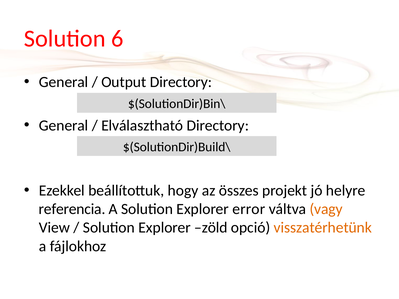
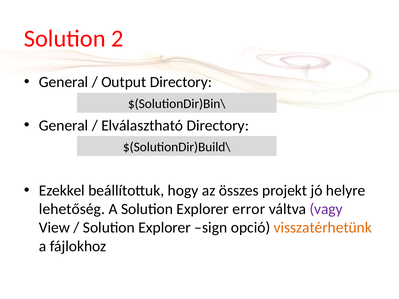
6: 6 -> 2
referencia: referencia -> lehetőség
vagy colour: orange -> purple
zöld: zöld -> sign
